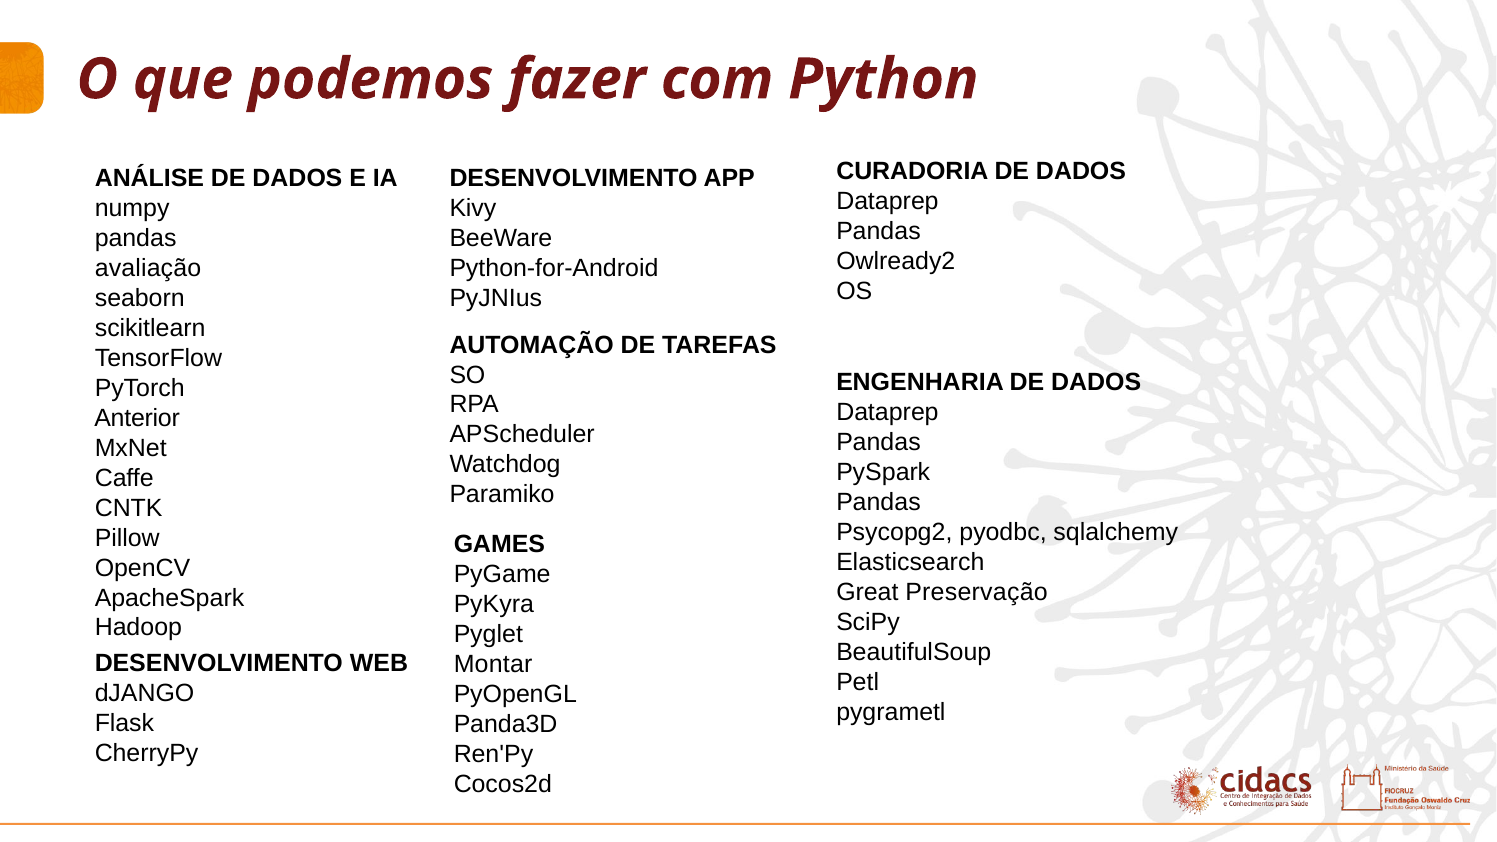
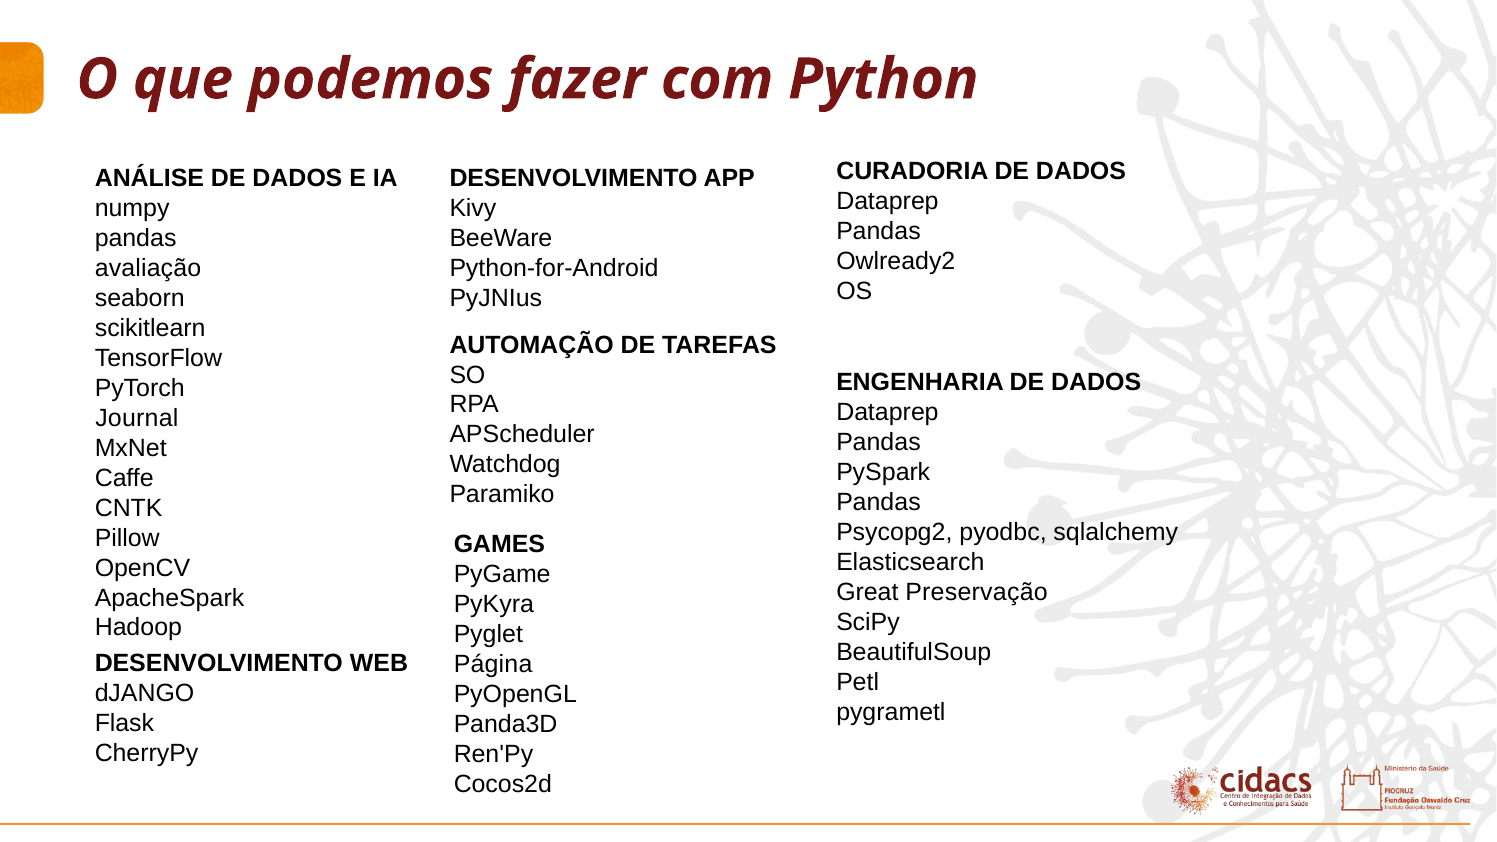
Anterior: Anterior -> Journal
Montar: Montar -> Página
